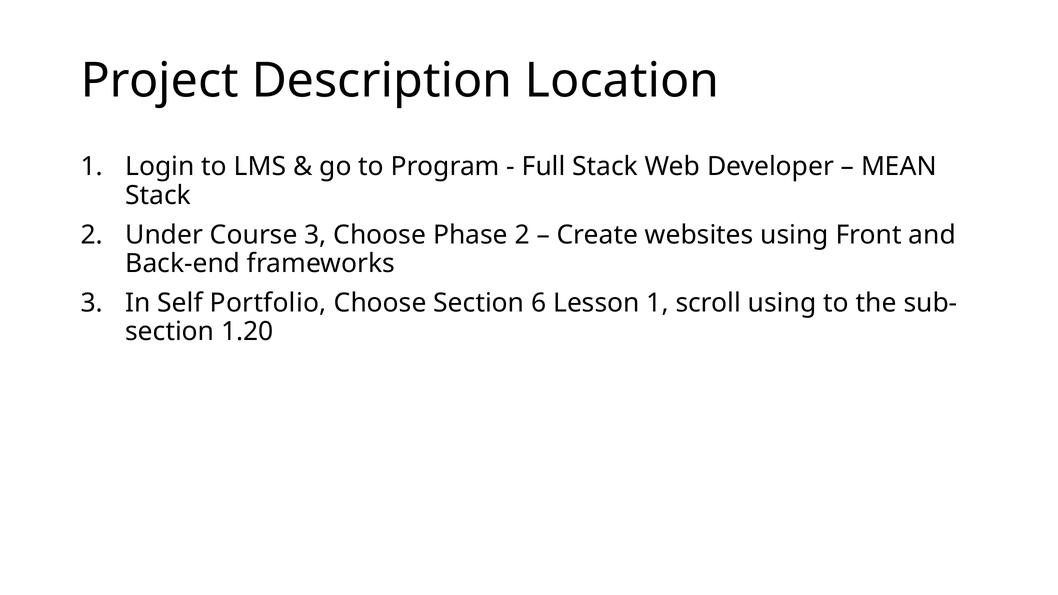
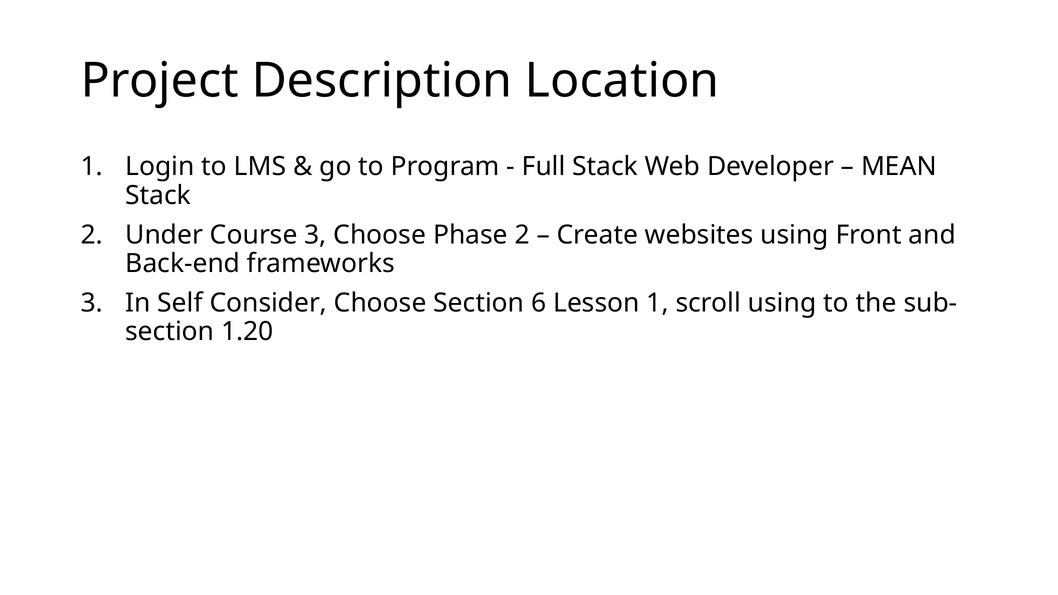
Portfolio: Portfolio -> Consider
